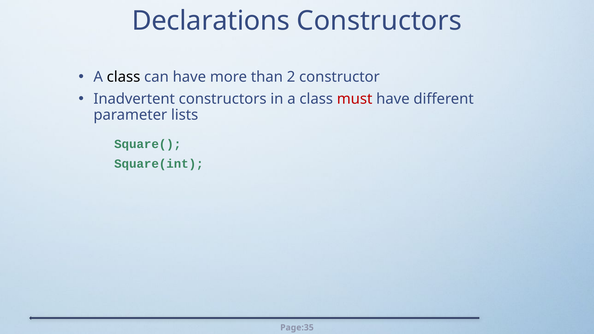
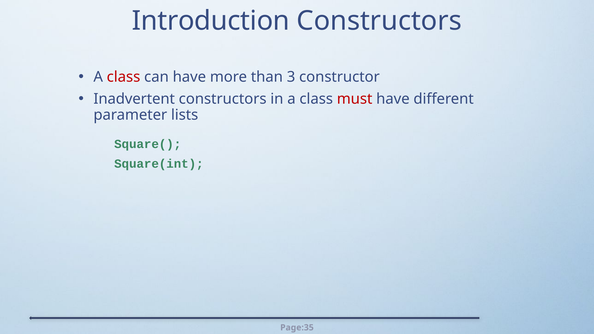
Declarations: Declarations -> Introduction
class at (124, 77) colour: black -> red
2: 2 -> 3
